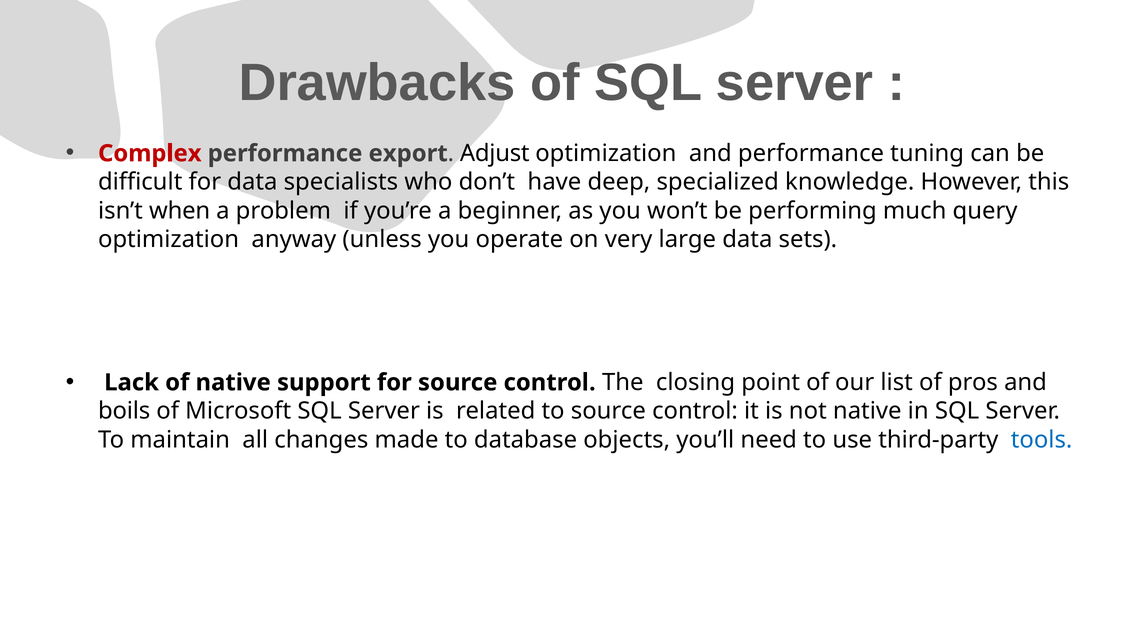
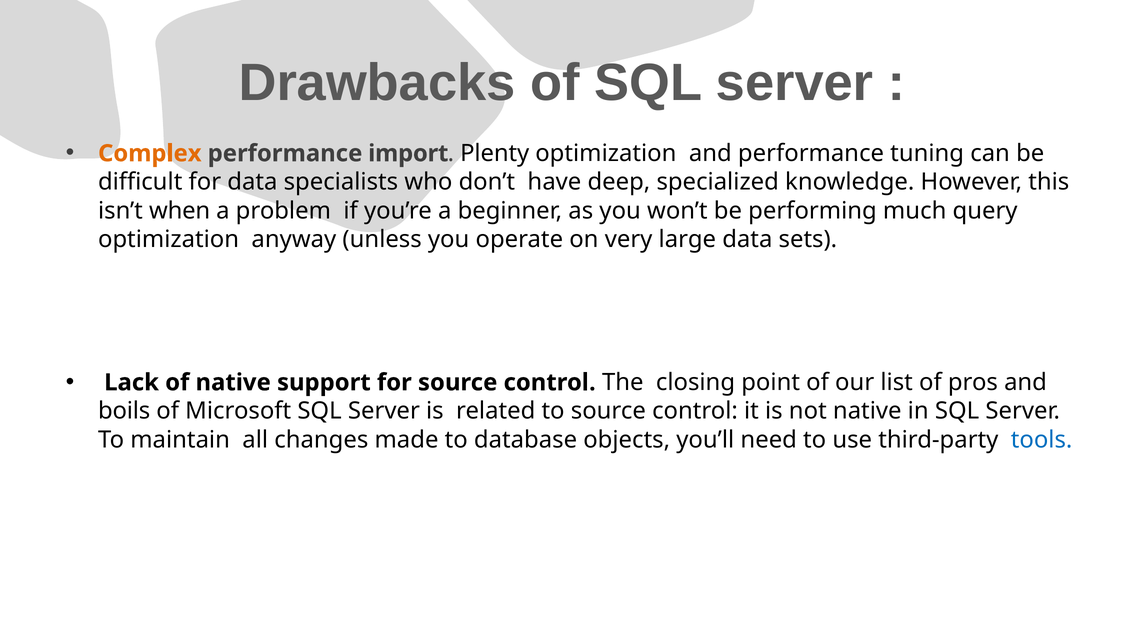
Complex colour: red -> orange
export: export -> import
Adjust: Adjust -> Plenty
